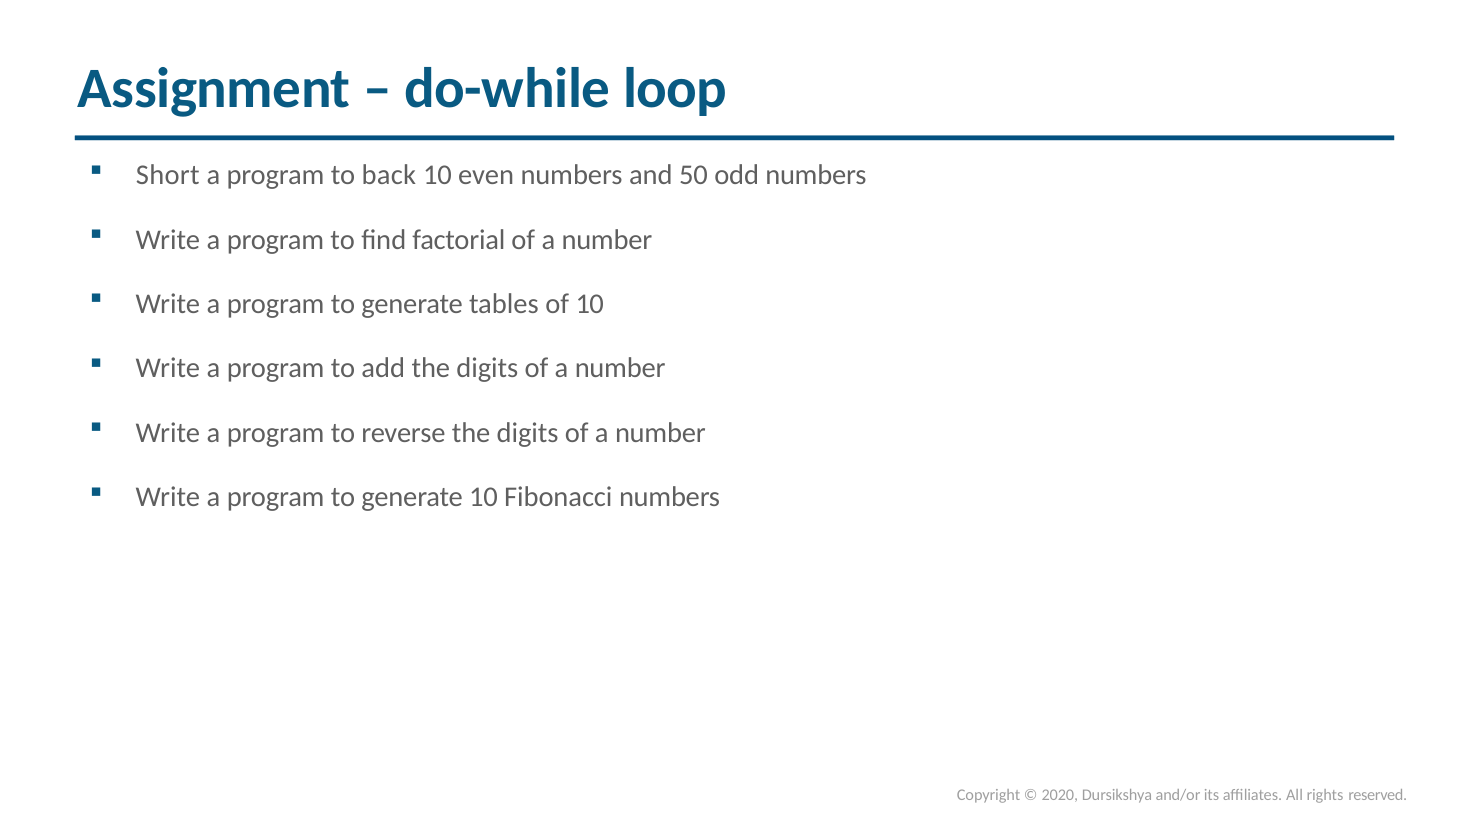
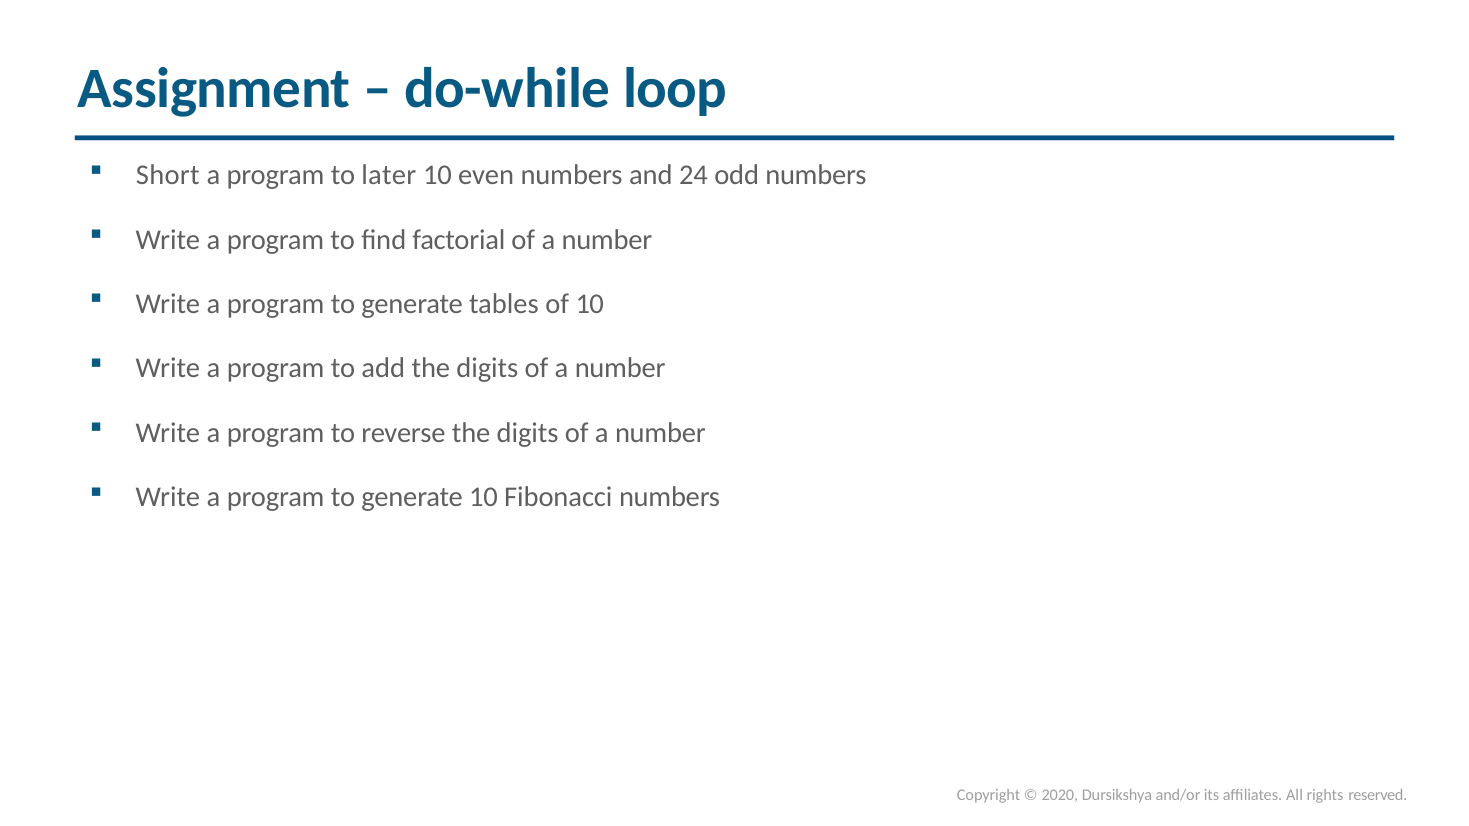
back: back -> later
50: 50 -> 24
